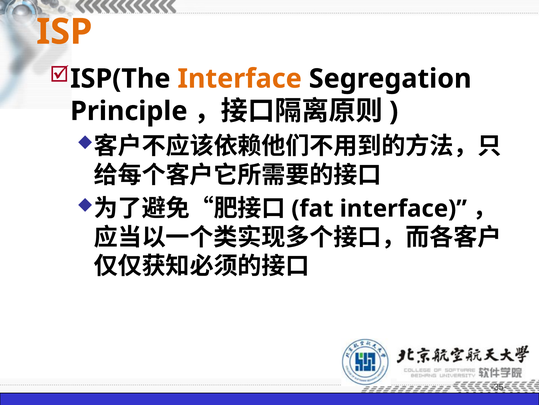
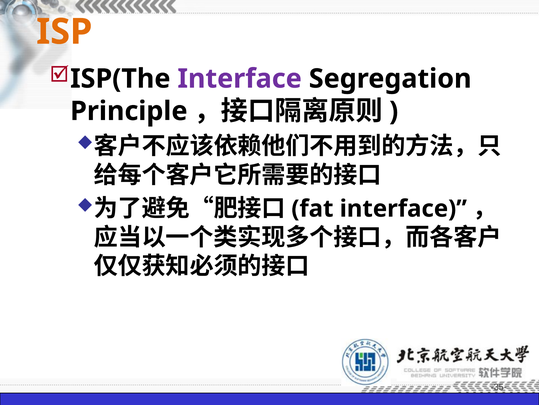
Interface at (240, 79) colour: orange -> purple
